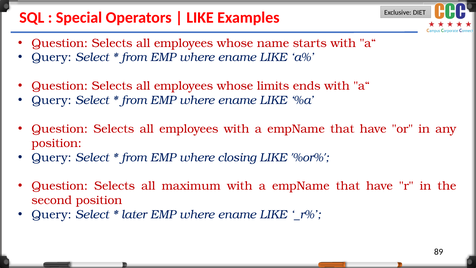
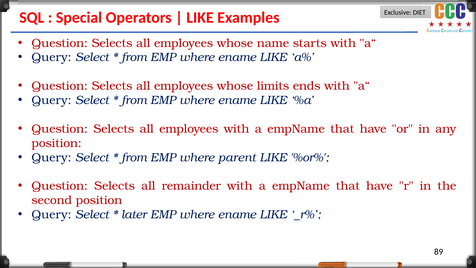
closing: closing -> parent
maximum: maximum -> remainder
